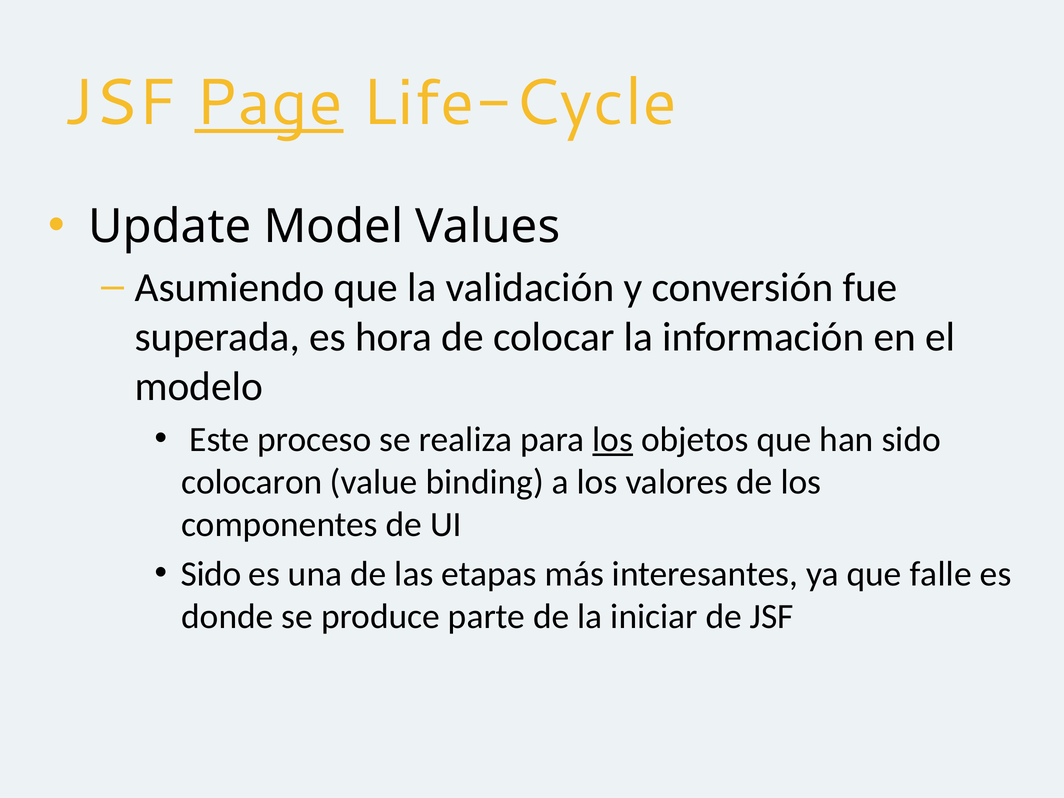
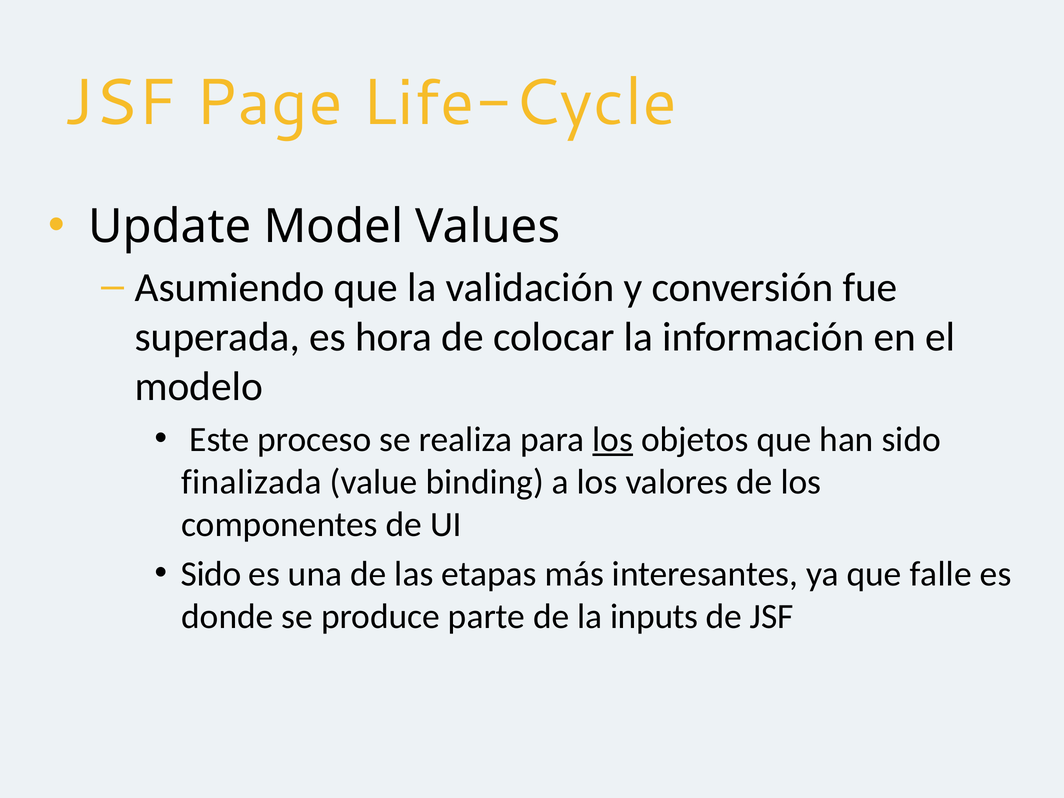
Page underline: present -> none
colocaron: colocaron -> finalizada
iniciar: iniciar -> inputs
